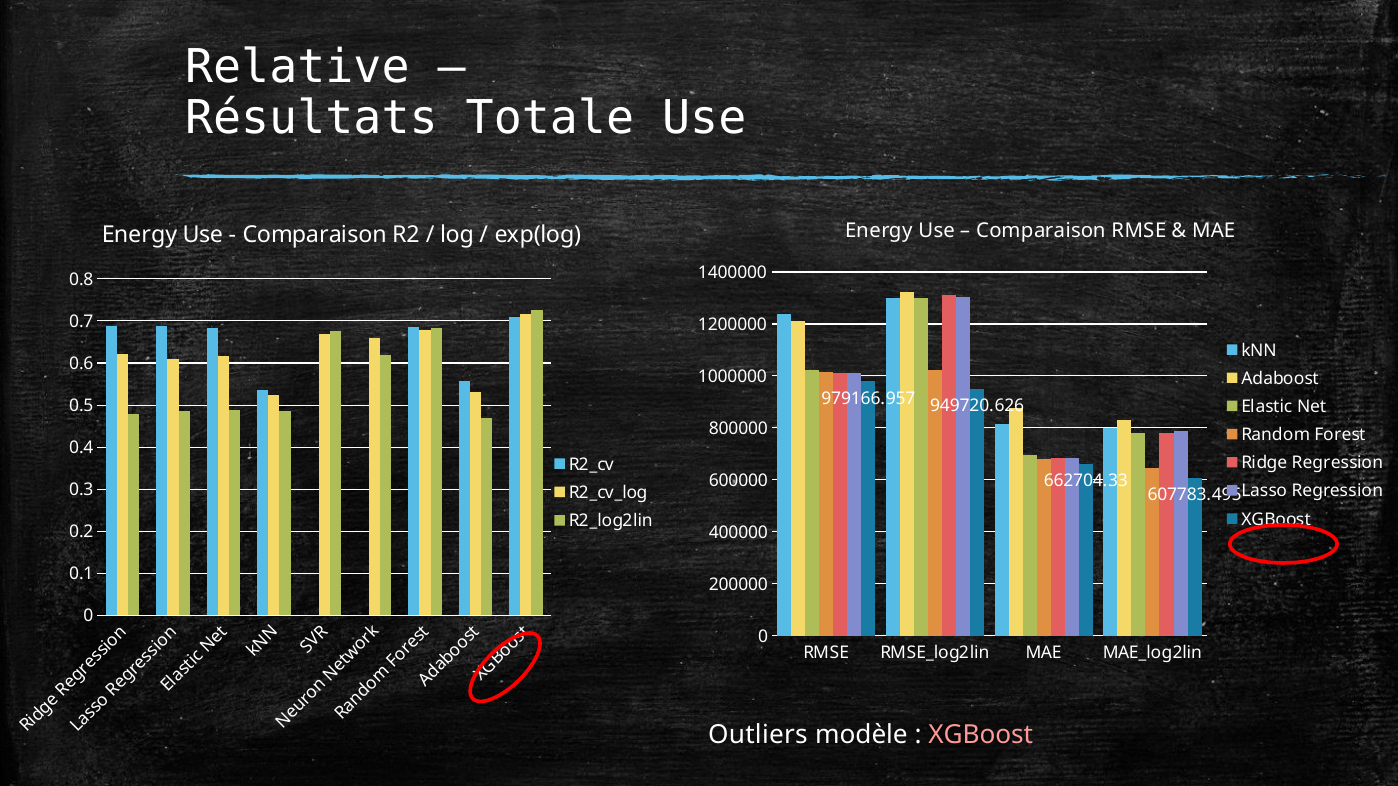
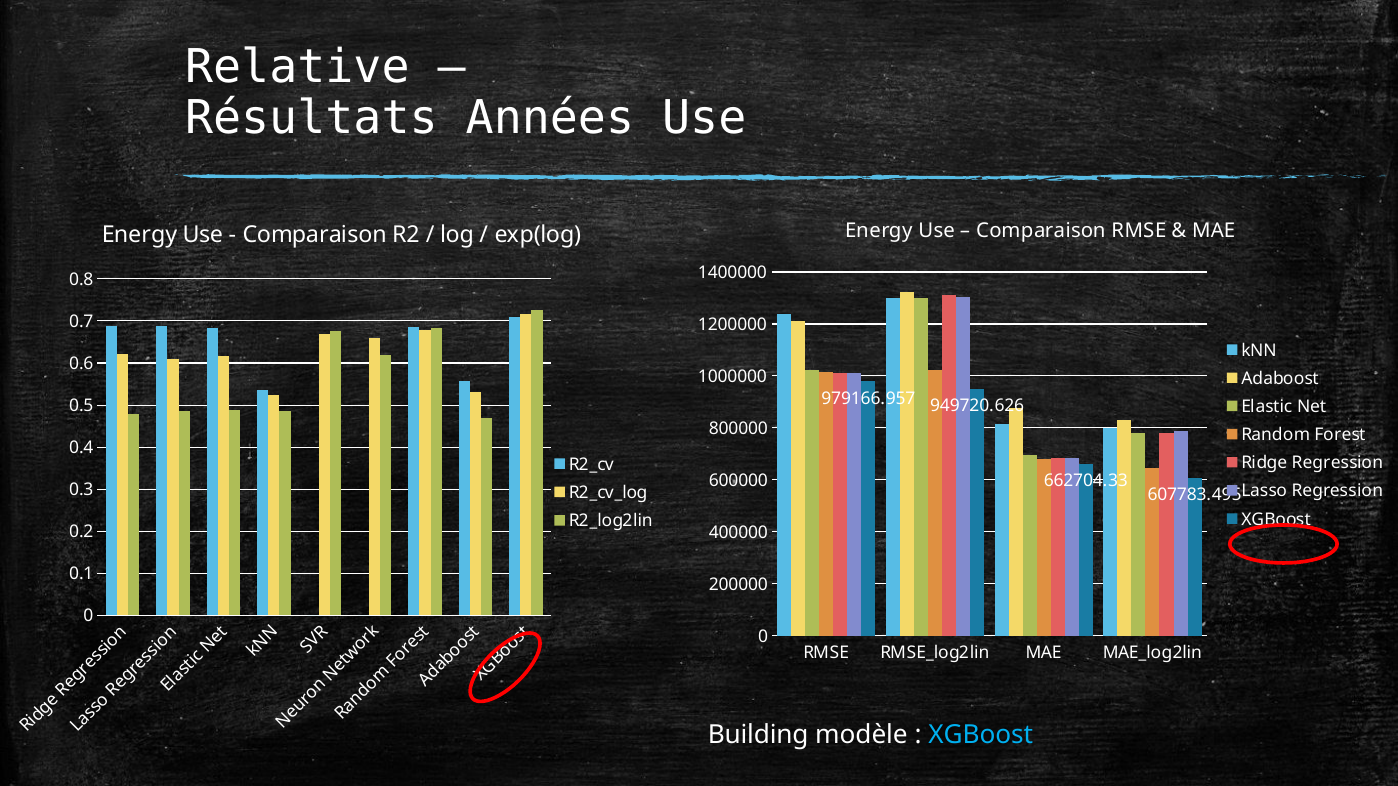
Totale: Totale -> Années
Outliers: Outliers -> Building
XGBoost at (981, 735) colour: pink -> light blue
